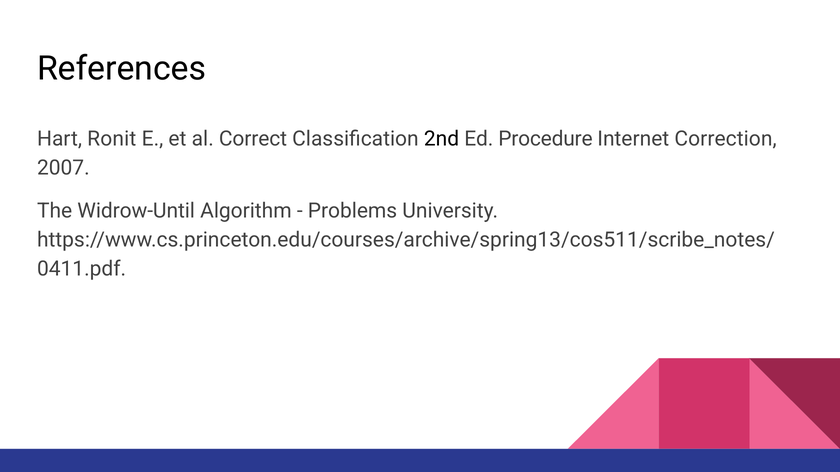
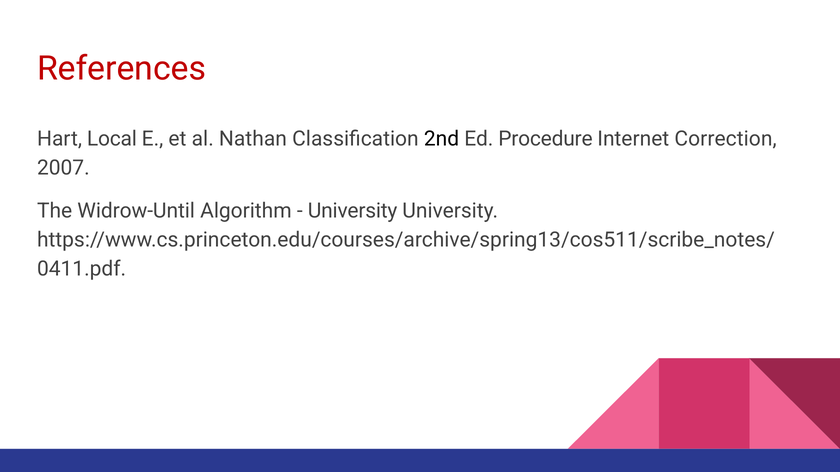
References colour: black -> red
Ronit: Ronit -> Local
Correct: Correct -> Nathan
Problems at (353, 211): Problems -> University
